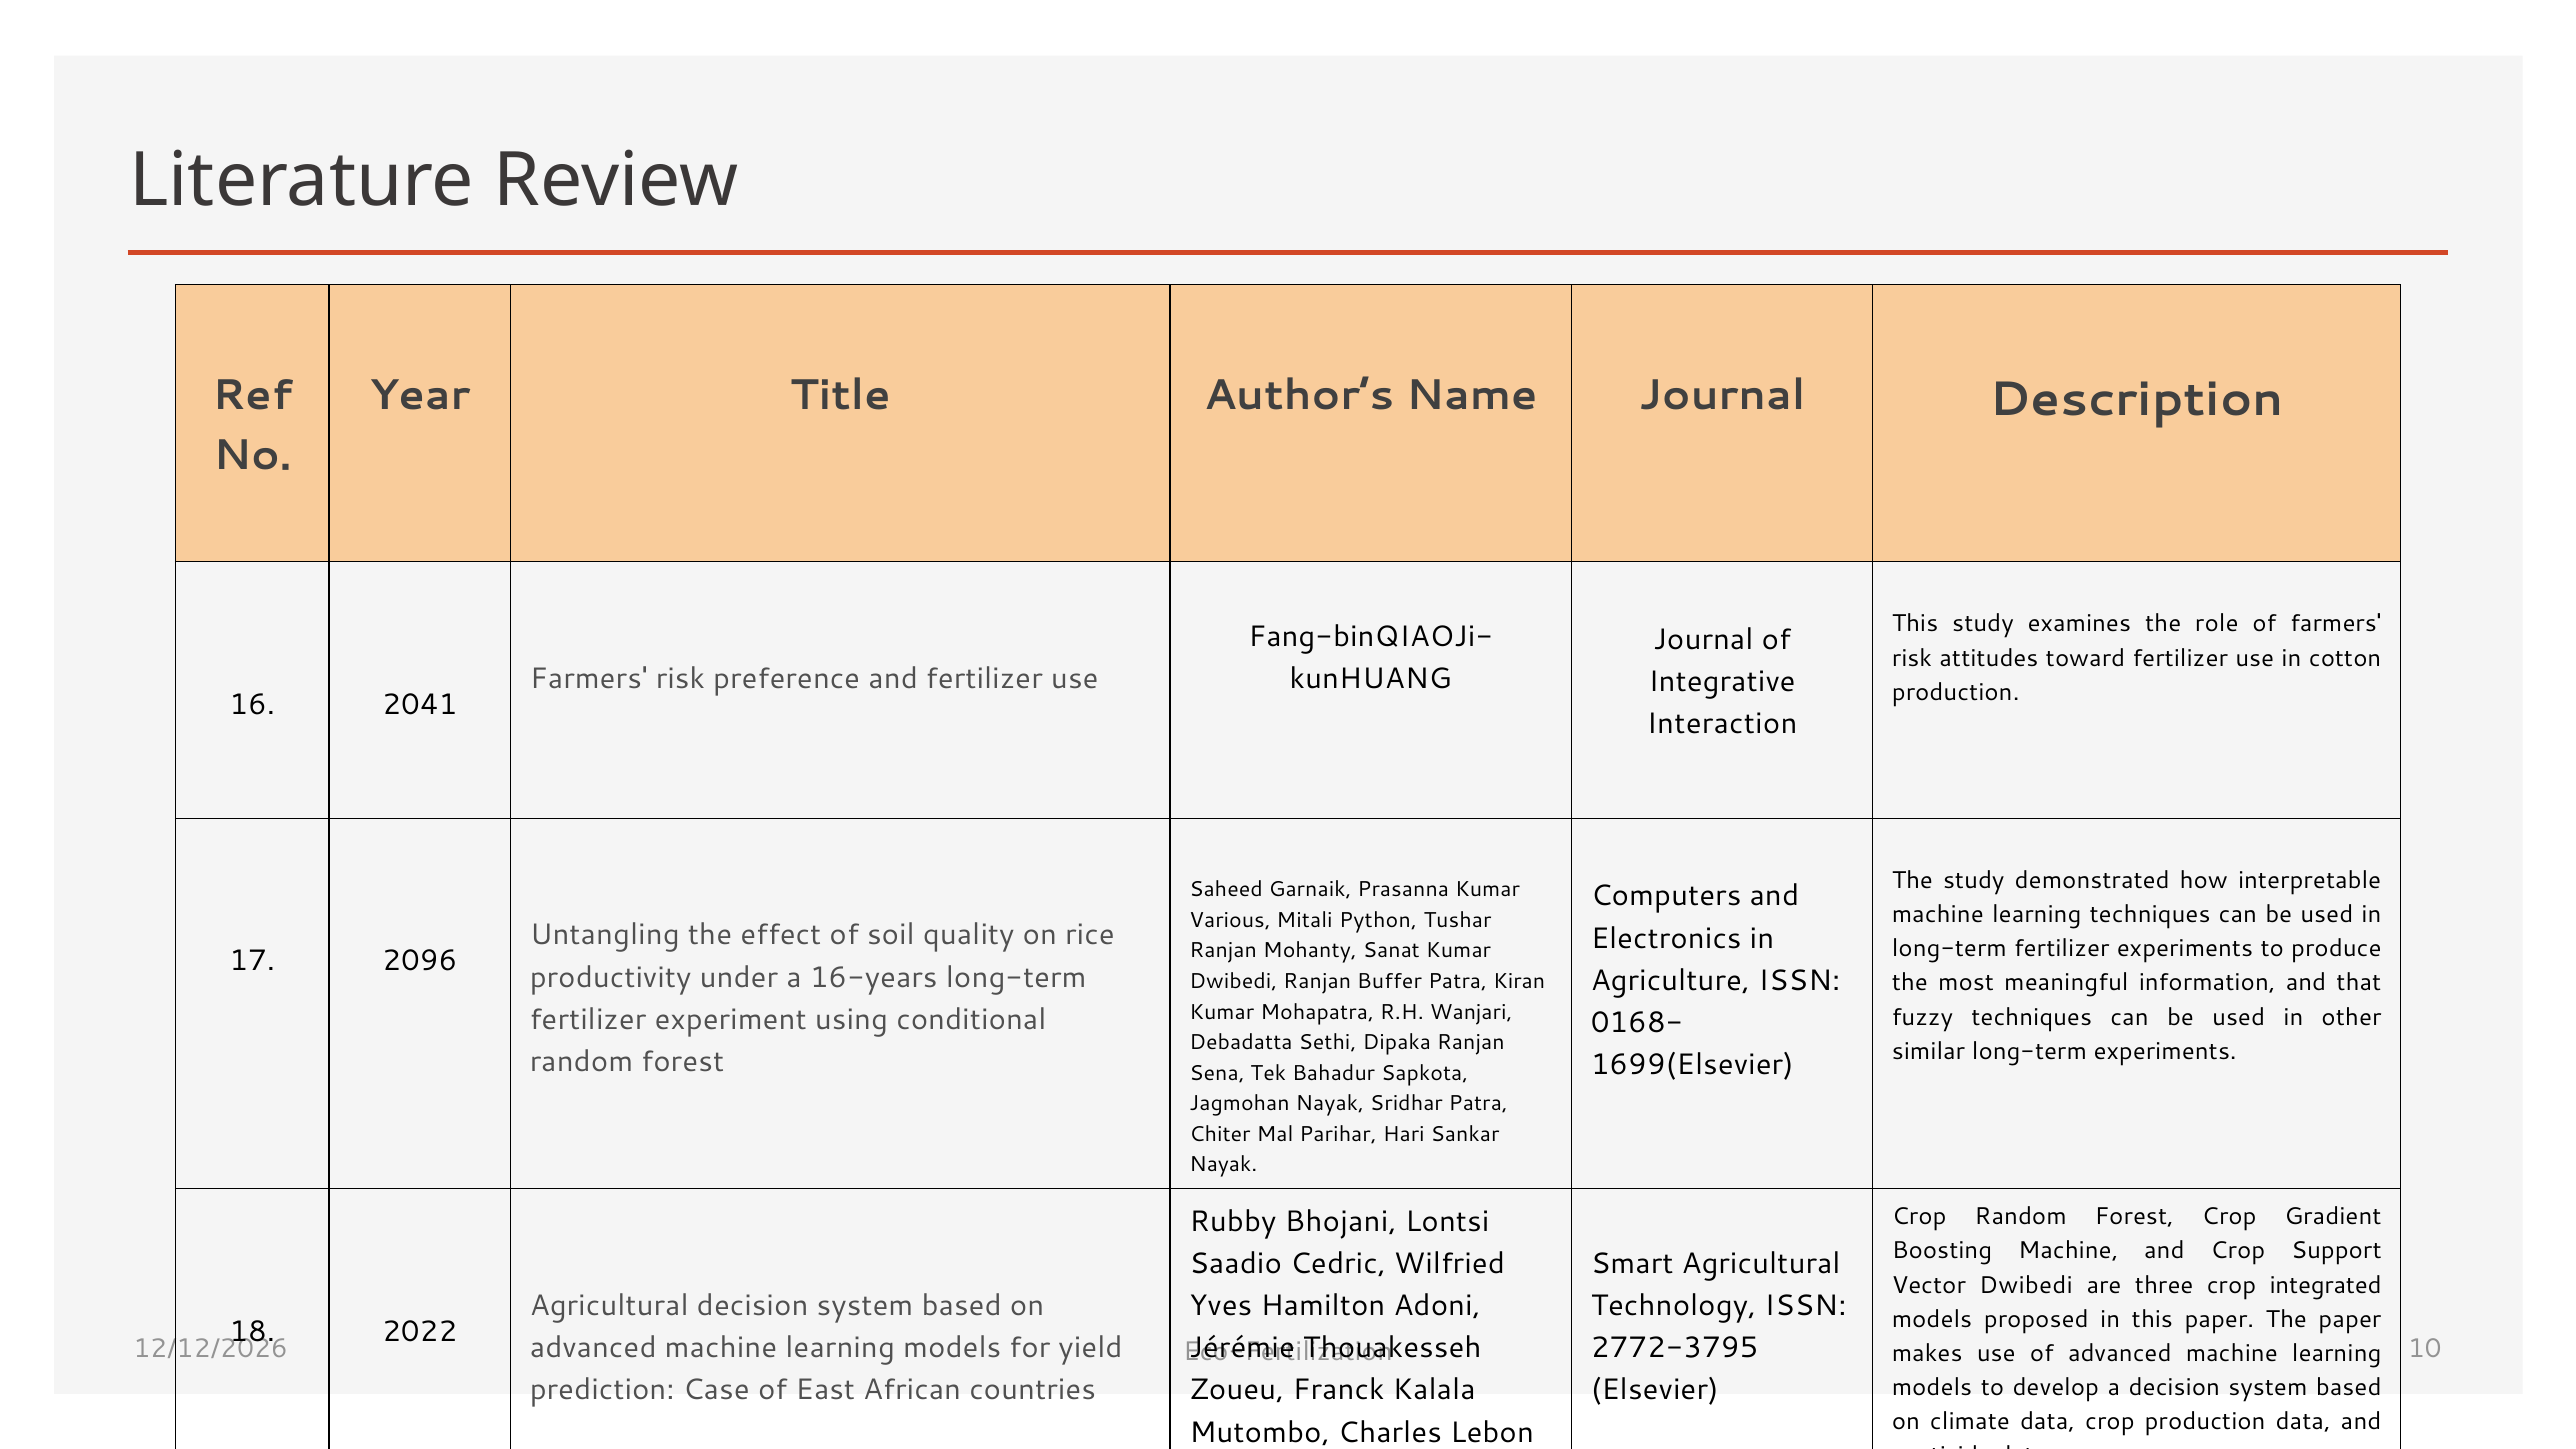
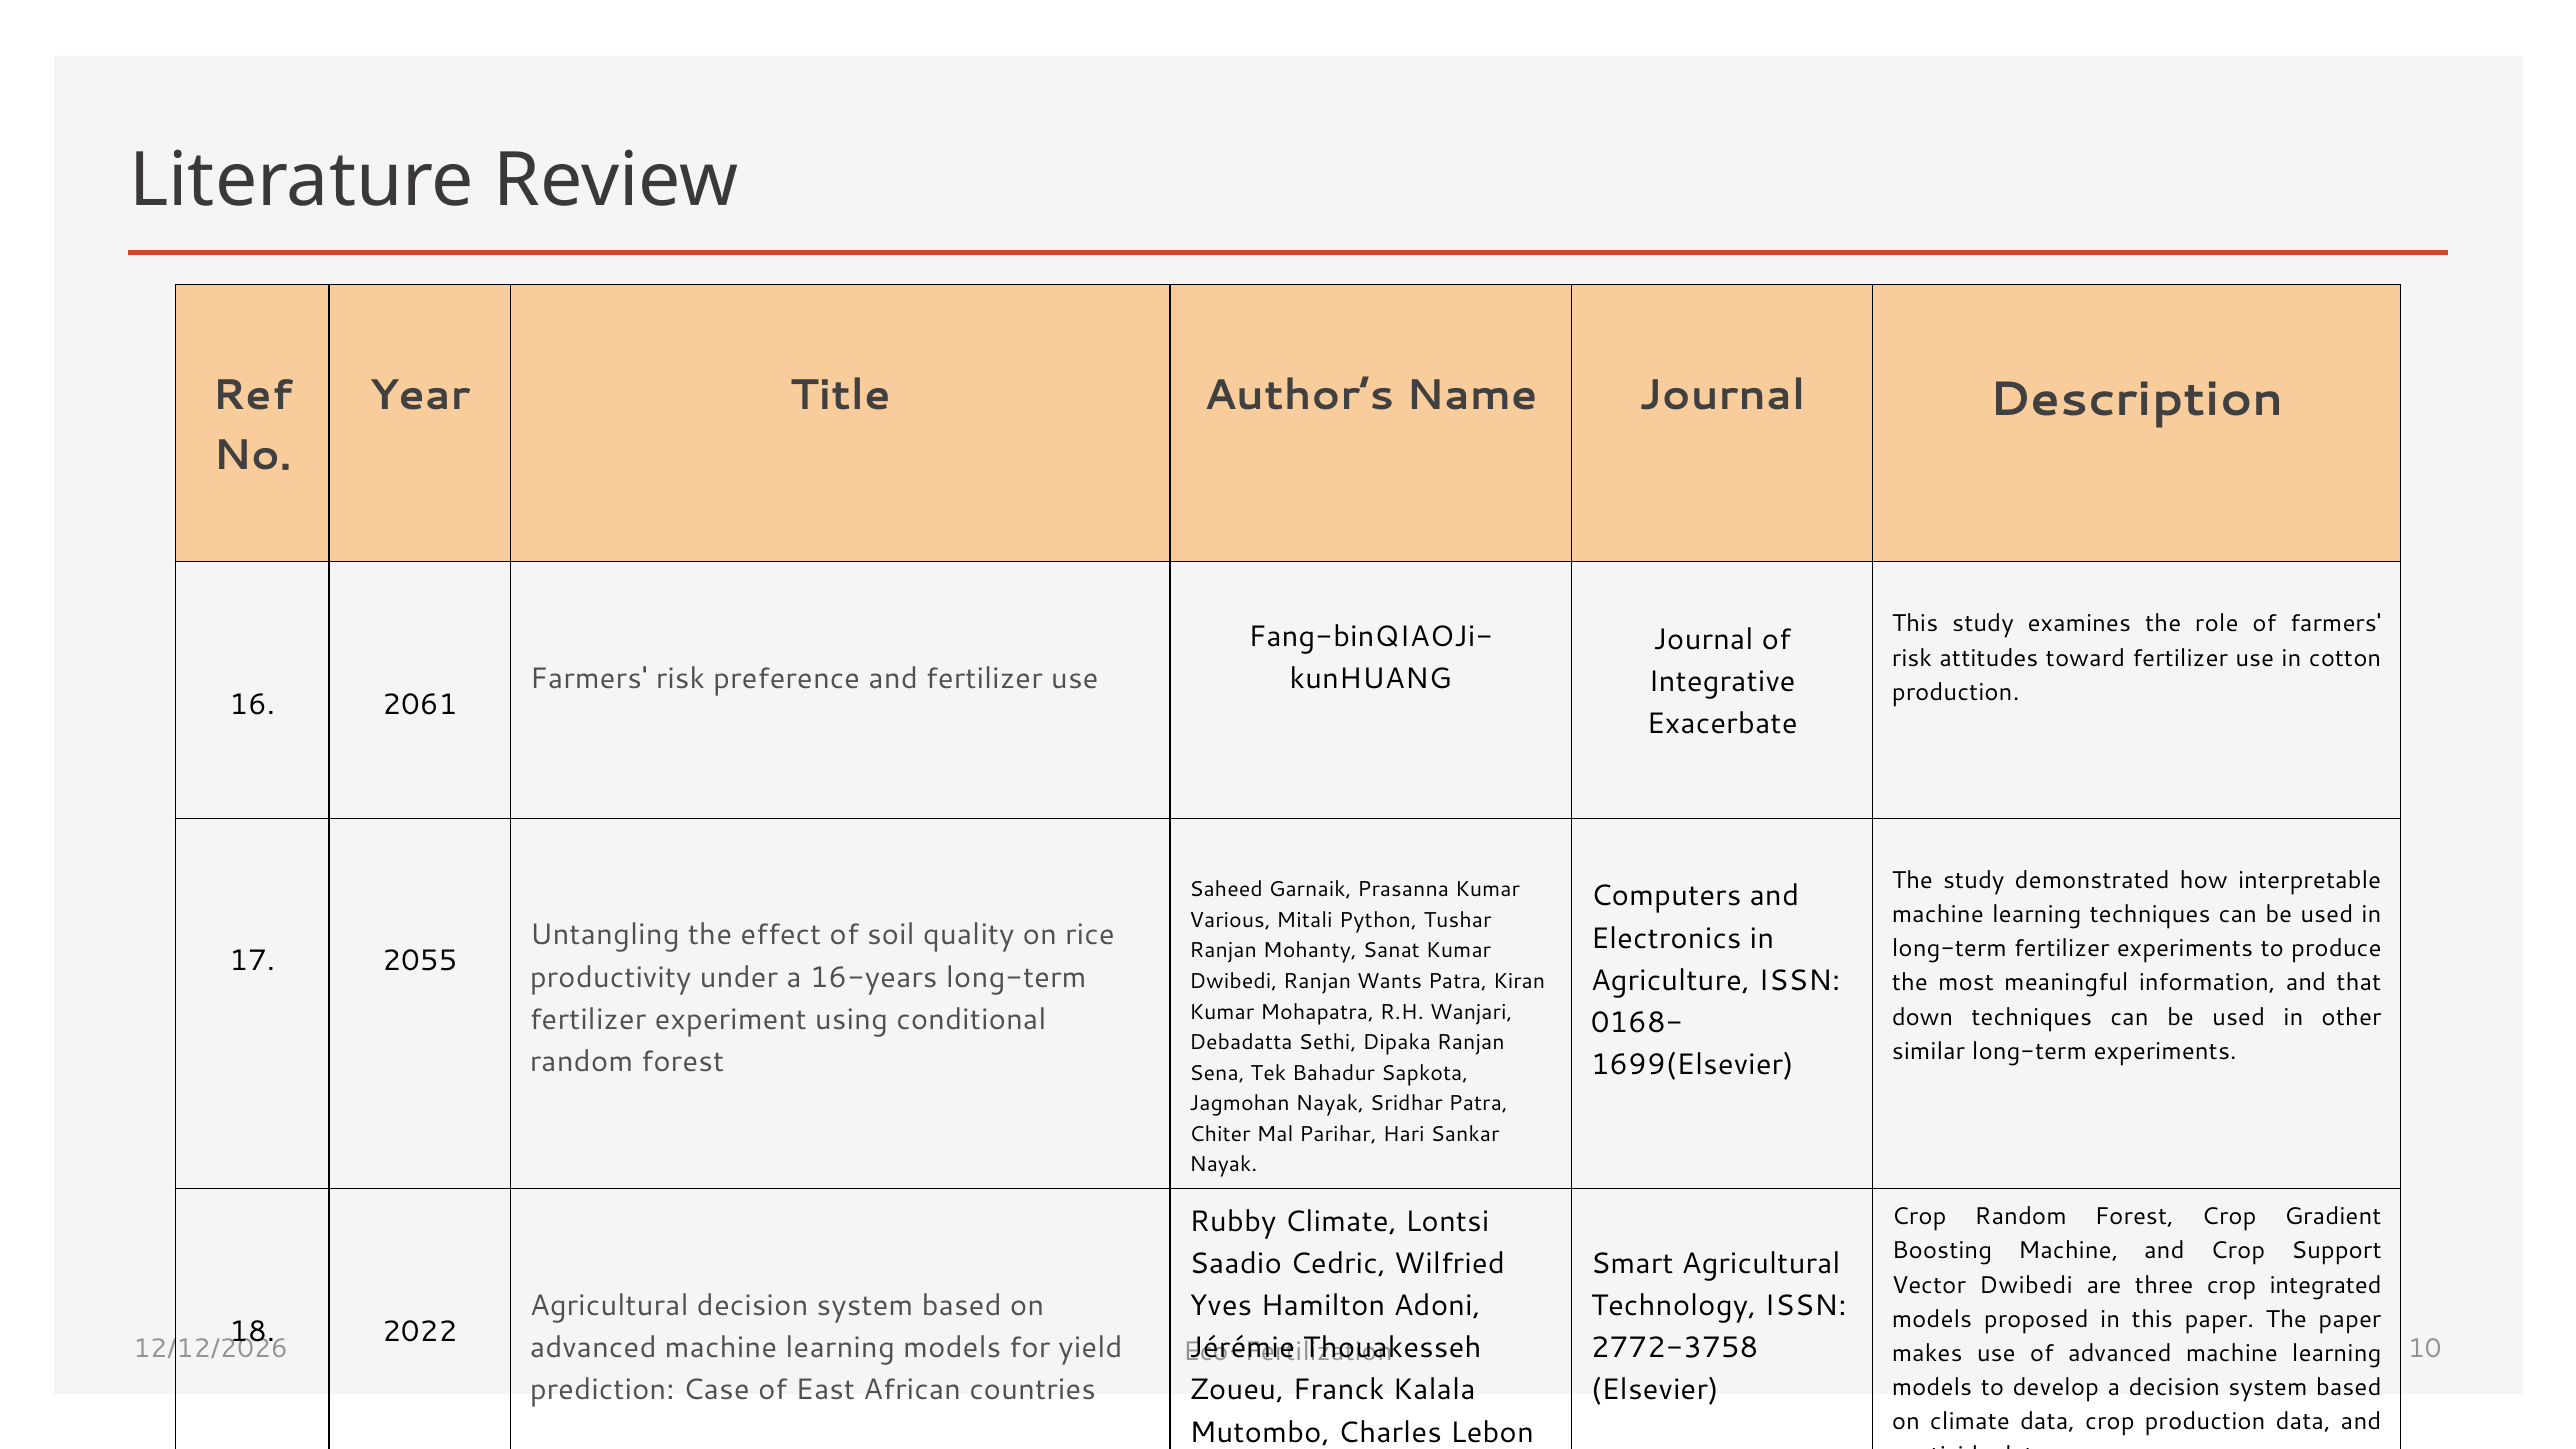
2041: 2041 -> 2061
Interaction: Interaction -> Exacerbate
2096: 2096 -> 2055
Buffer: Buffer -> Wants
fuzzy: fuzzy -> down
Rubby Bhojani: Bhojani -> Climate
2772-3795: 2772-3795 -> 2772-3758
